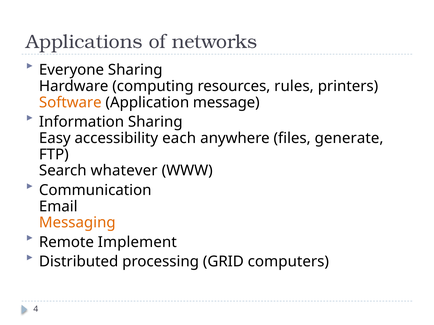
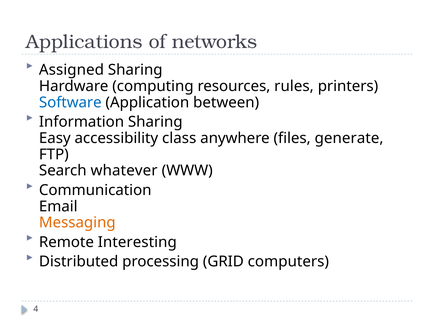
Everyone: Everyone -> Assigned
Software colour: orange -> blue
message: message -> between
each: each -> class
Implement: Implement -> Interesting
